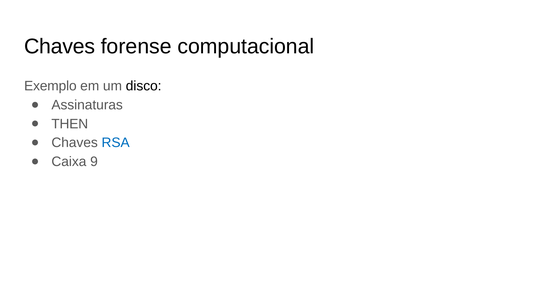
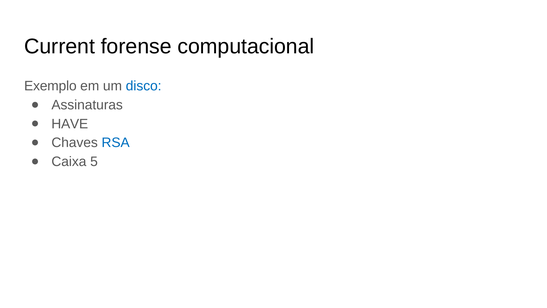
Chaves at (60, 46): Chaves -> Current
disco colour: black -> blue
THEN: THEN -> HAVE
9: 9 -> 5
